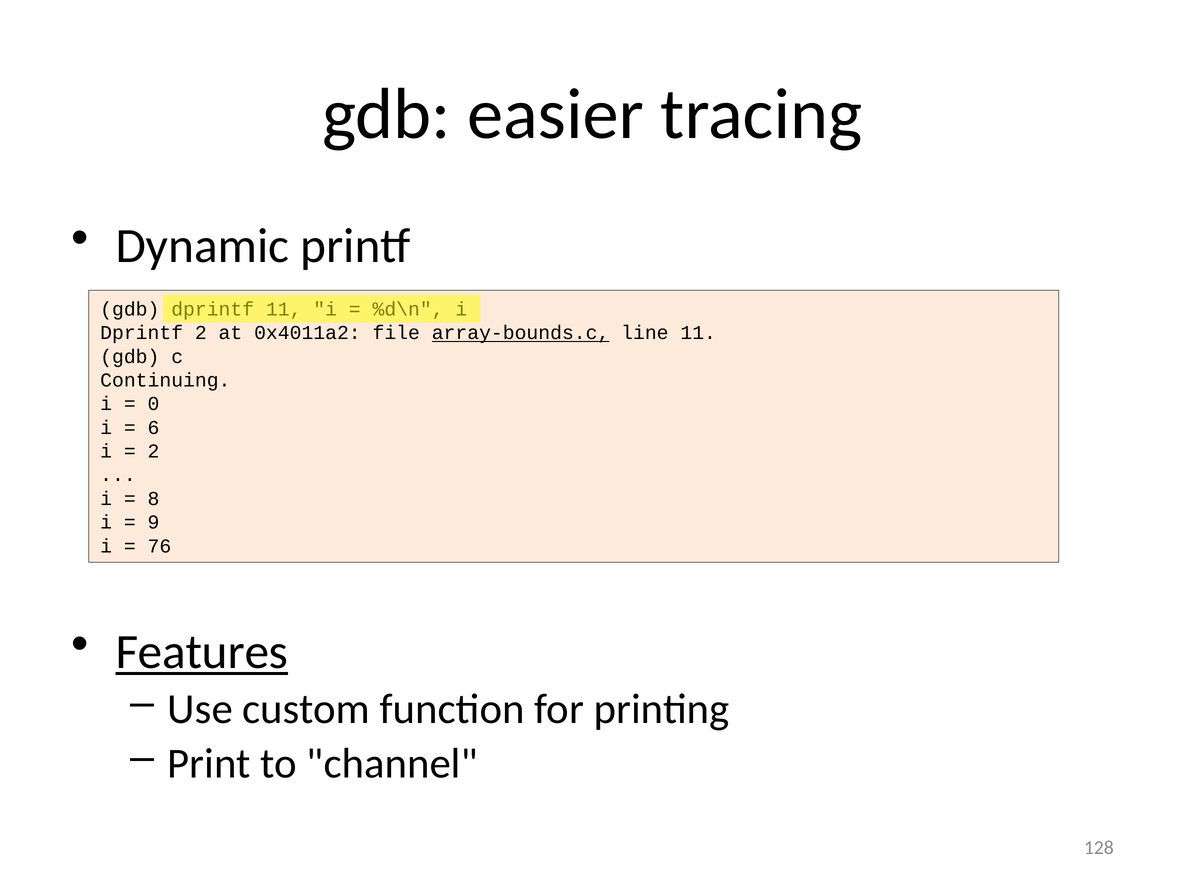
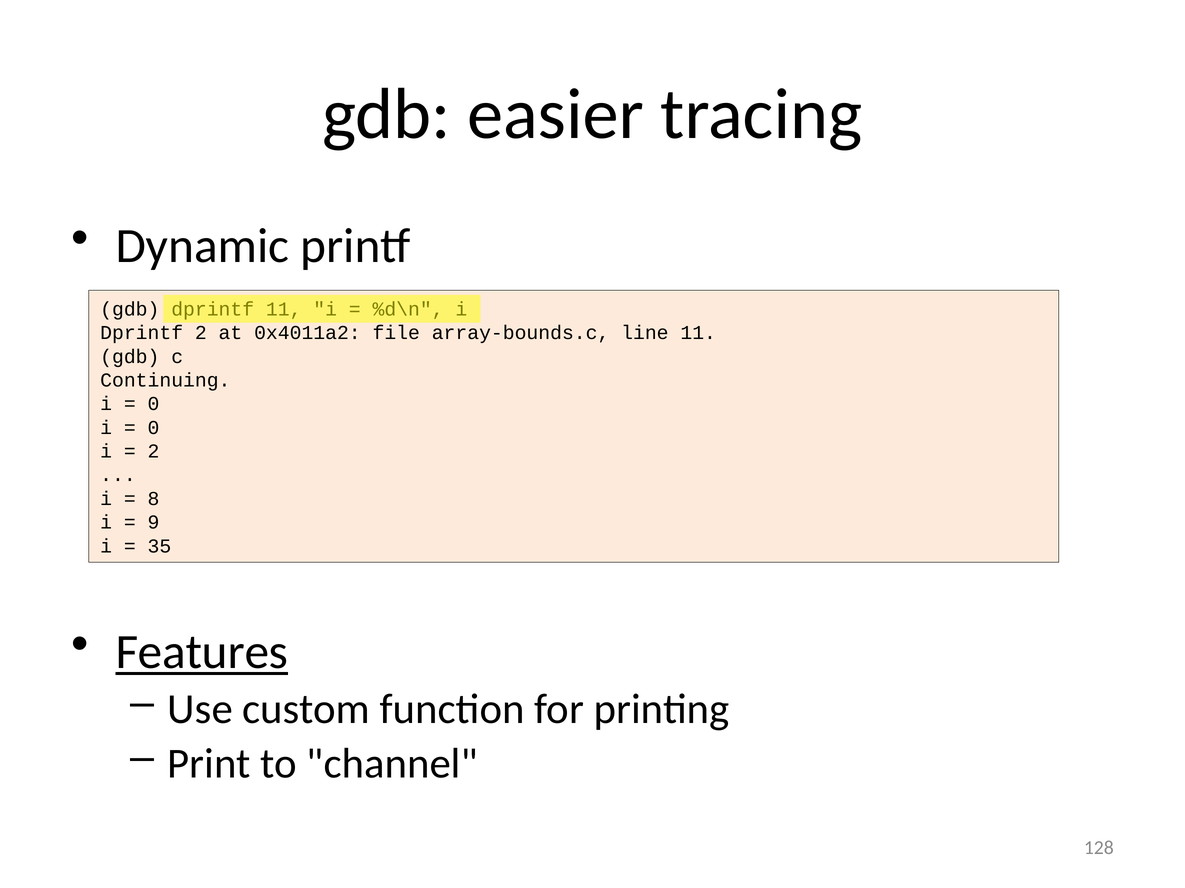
array-bounds.c underline: present -> none
6 at (153, 428): 6 -> 0
76: 76 -> 35
